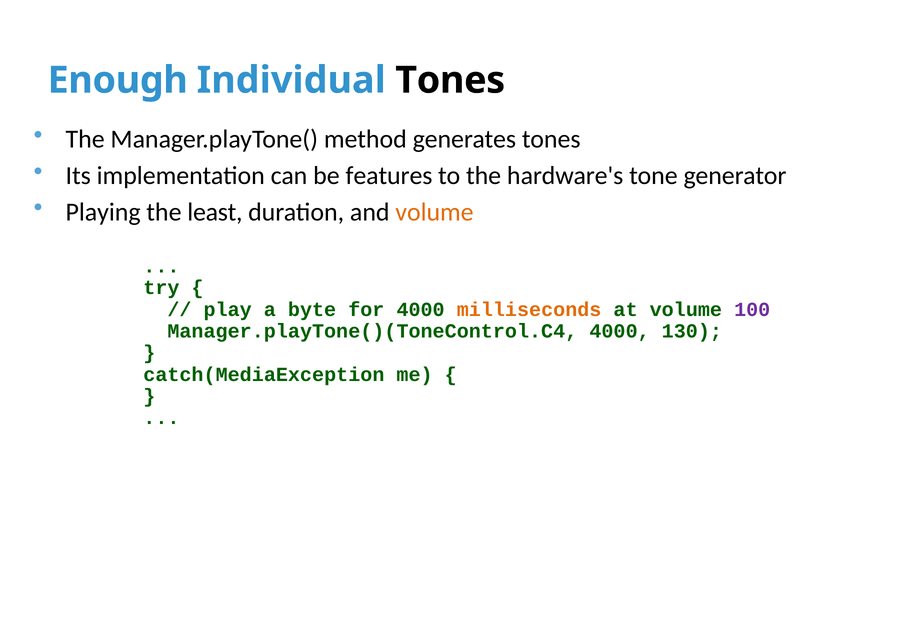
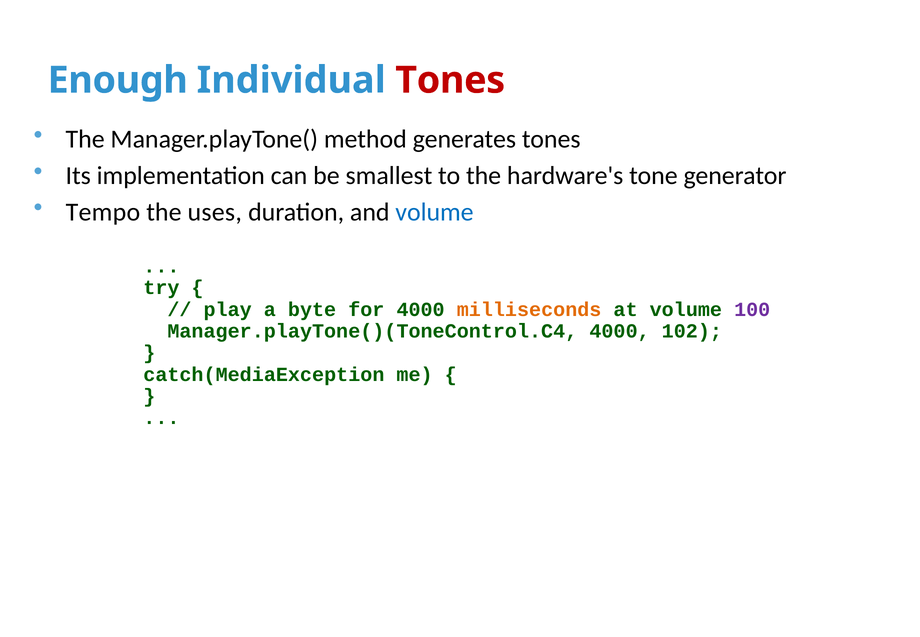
Tones at (450, 80) colour: black -> red
features: features -> smallest
Playing: Playing -> Tempo
least: least -> uses
volume at (434, 212) colour: orange -> blue
130: 130 -> 102
